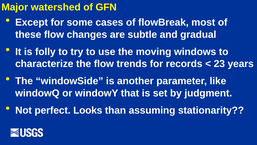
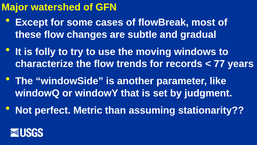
23: 23 -> 77
Looks: Looks -> Metric
